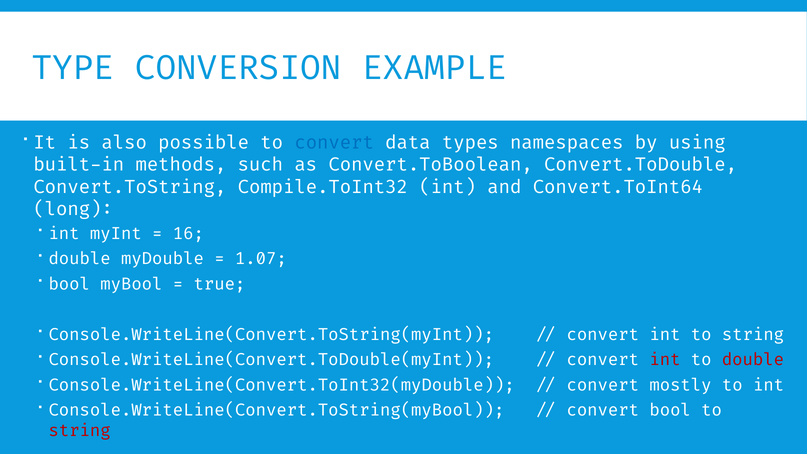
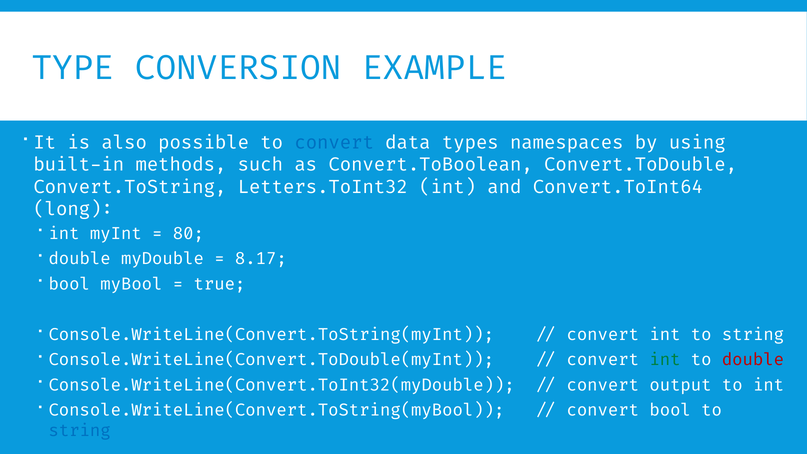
Compile.ToInt32: Compile.ToInt32 -> Letters.ToInt32
16: 16 -> 80
1.07: 1.07 -> 8.17
int at (665, 360) colour: red -> green
mostly: mostly -> output
string at (80, 430) colour: red -> blue
